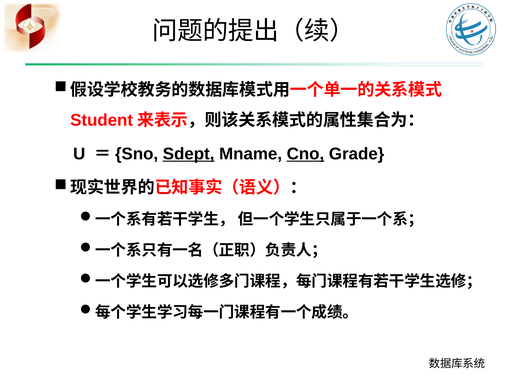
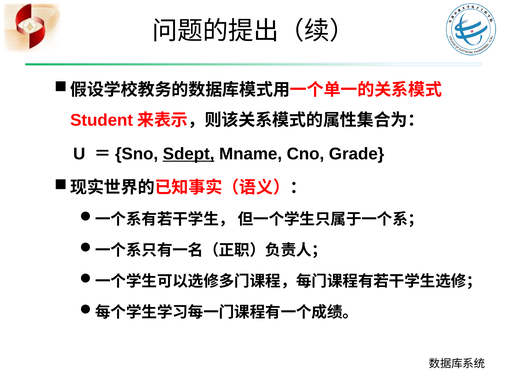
Cno underline: present -> none
